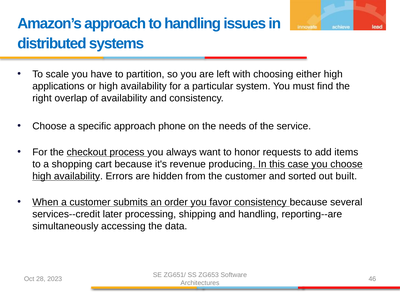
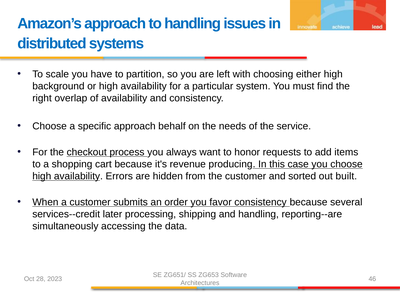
applications: applications -> background
phone: phone -> behalf
